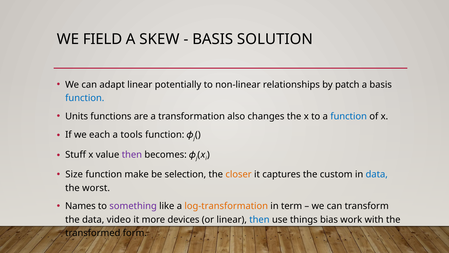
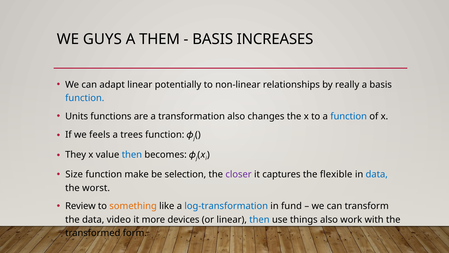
FIELD: FIELD -> GUYS
SKEW: SKEW -> THEM
SOLUTION: SOLUTION -> INCREASES
patch: patch -> really
each: each -> feels
tools: tools -> trees
Stuff: Stuff -> They
then at (132, 154) colour: purple -> blue
closer colour: orange -> purple
custom: custom -> flexible
Names: Names -> Review
something colour: purple -> orange
log-transformation colour: orange -> blue
term: term -> fund
things bias: bias -> also
